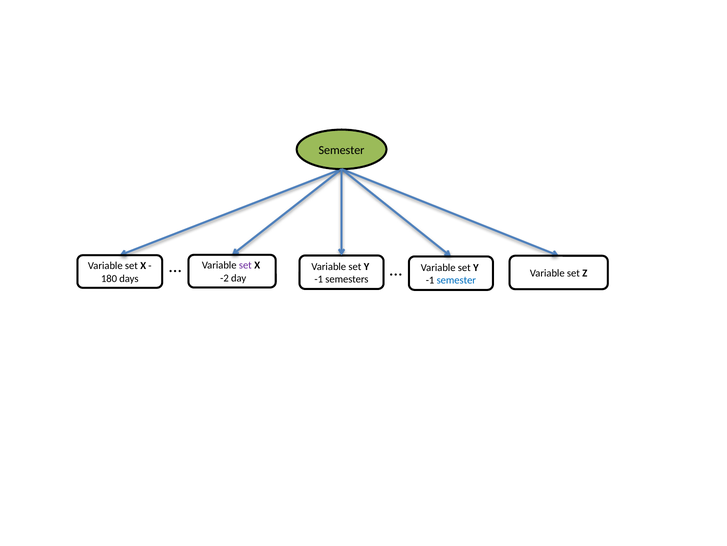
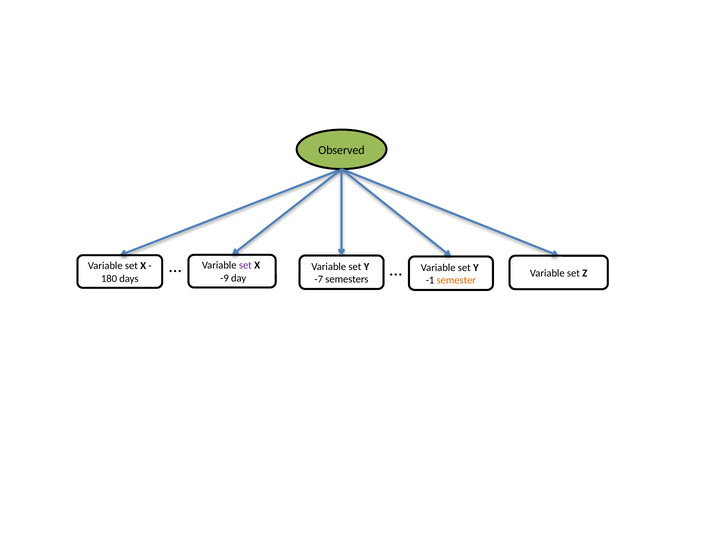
Semester at (341, 150): Semester -> Observed
-2: -2 -> -9
-1 at (319, 279): -1 -> -7
semester at (456, 280) colour: blue -> orange
